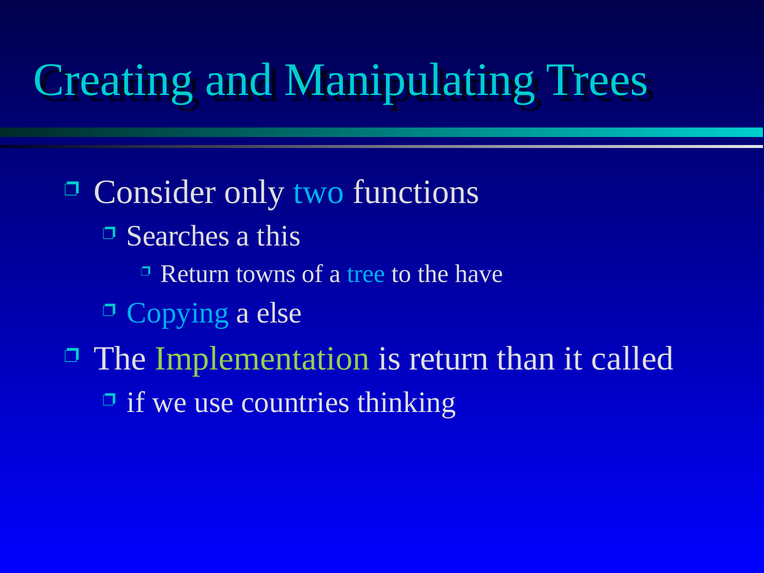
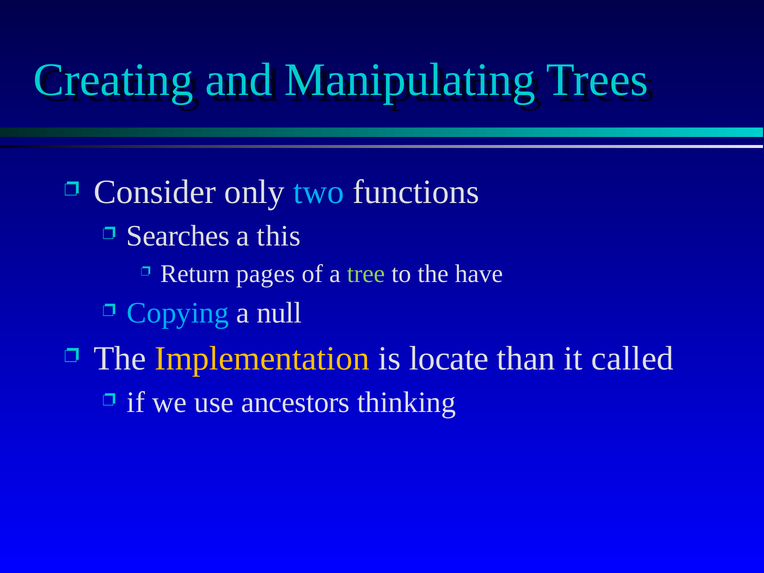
towns: towns -> pages
tree colour: light blue -> light green
else: else -> null
Implementation colour: light green -> yellow
is return: return -> locate
countries: countries -> ancestors
